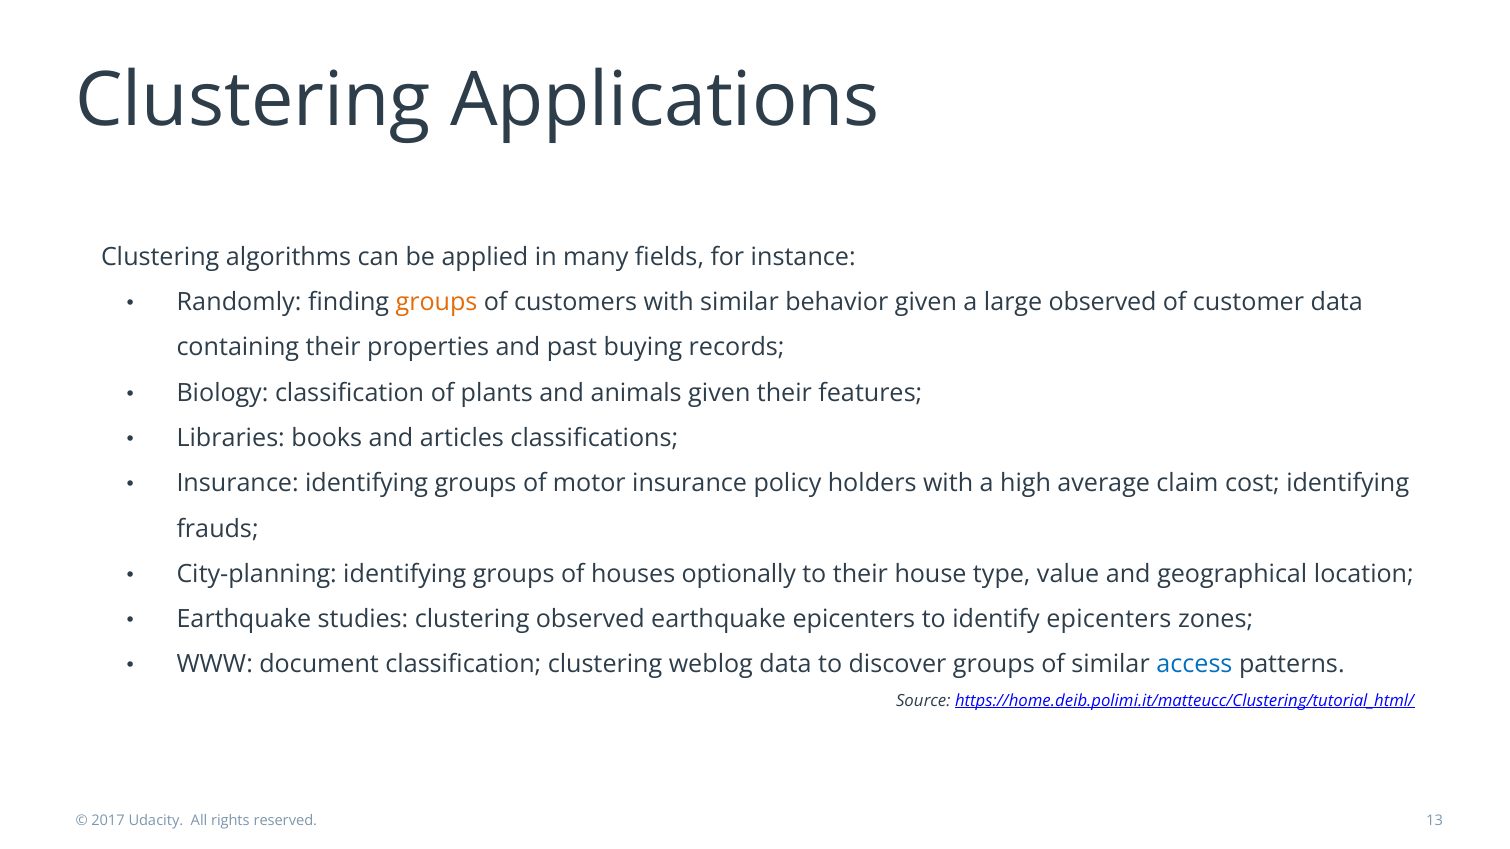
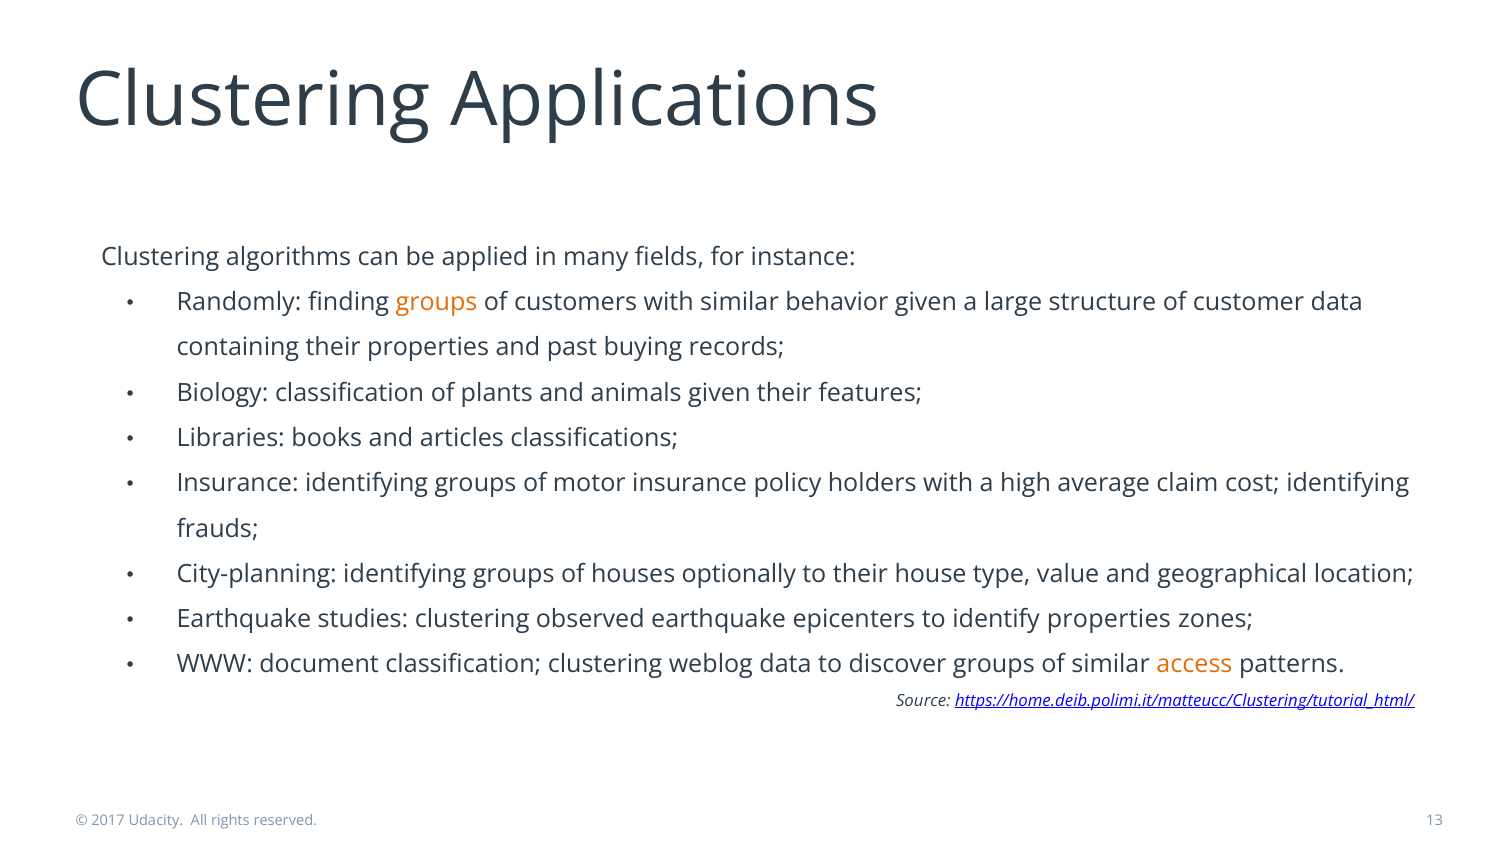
large observed: observed -> structure
identify epicenters: epicenters -> properties
access colour: blue -> orange
